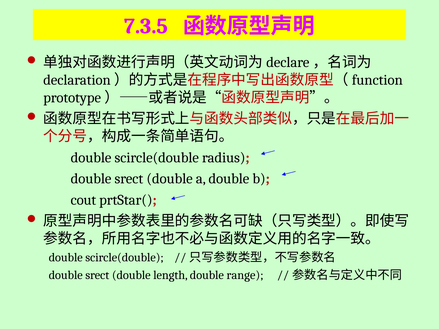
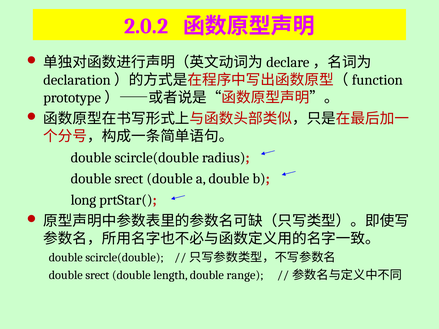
7.3.5: 7.3.5 -> 2.0.2
cout: cout -> long
